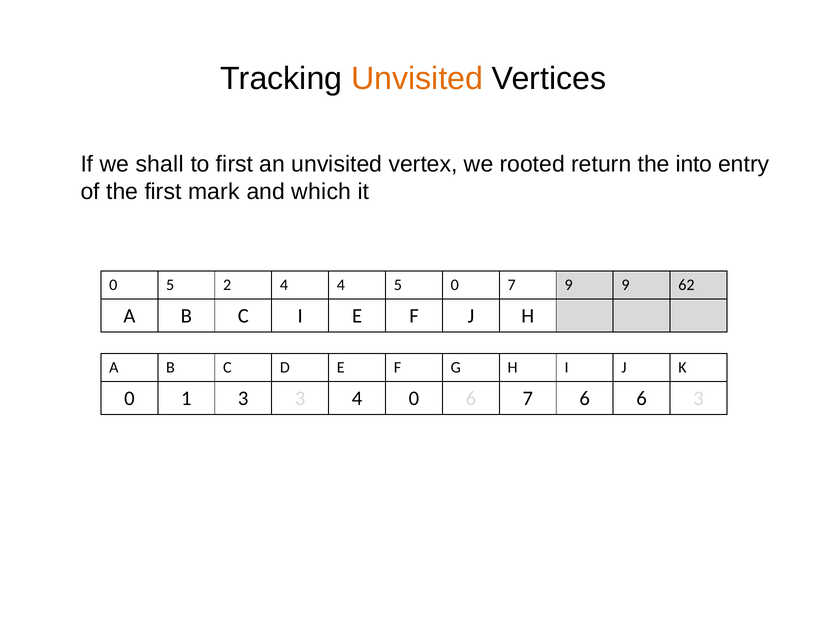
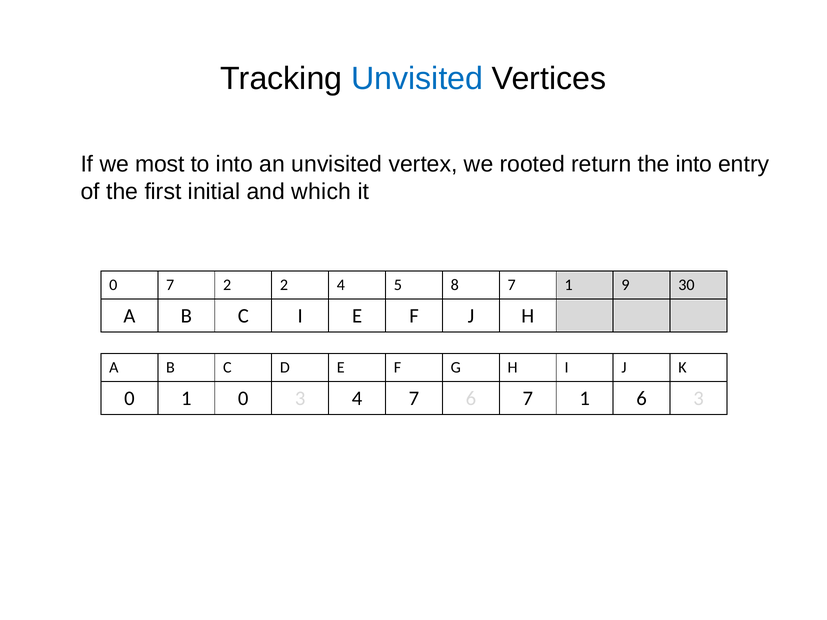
Unvisited at (417, 79) colour: orange -> blue
shall: shall -> most
to first: first -> into
mark: mark -> initial
0 5: 5 -> 7
2 4: 4 -> 2
5 0: 0 -> 8
9 at (569, 285): 9 -> 1
62: 62 -> 30
1 3: 3 -> 0
4 0: 0 -> 7
6 7 6: 6 -> 1
